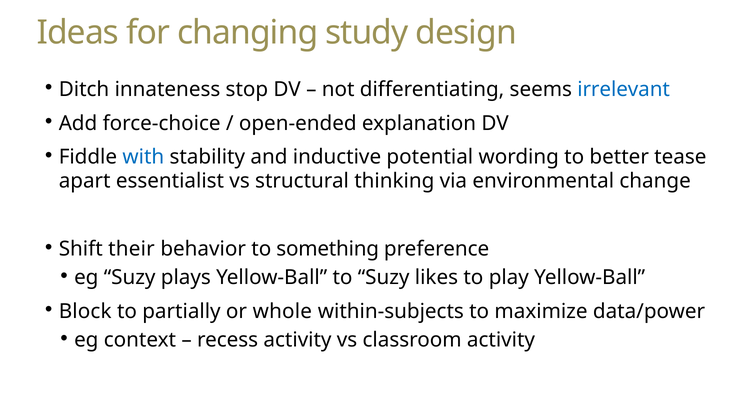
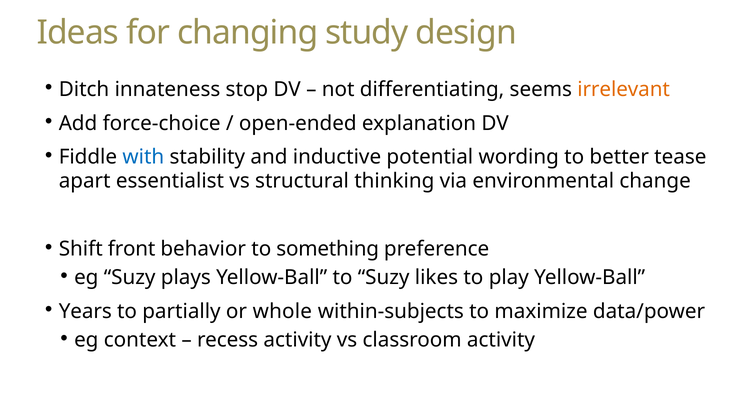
irrelevant colour: blue -> orange
their: their -> front
Block: Block -> Years
